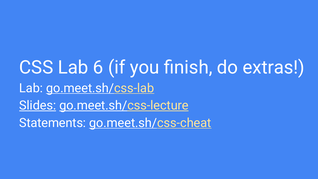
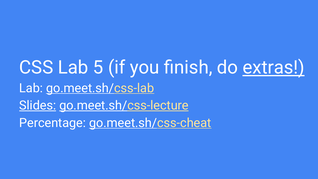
6: 6 -> 5
extras underline: none -> present
Statements: Statements -> Percentage
